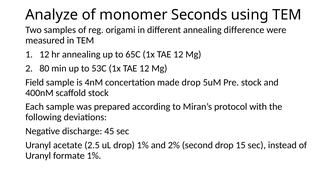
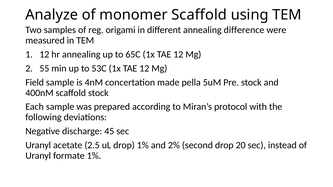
monomer Seconds: Seconds -> Scaffold
80: 80 -> 55
made drop: drop -> pella
15: 15 -> 20
